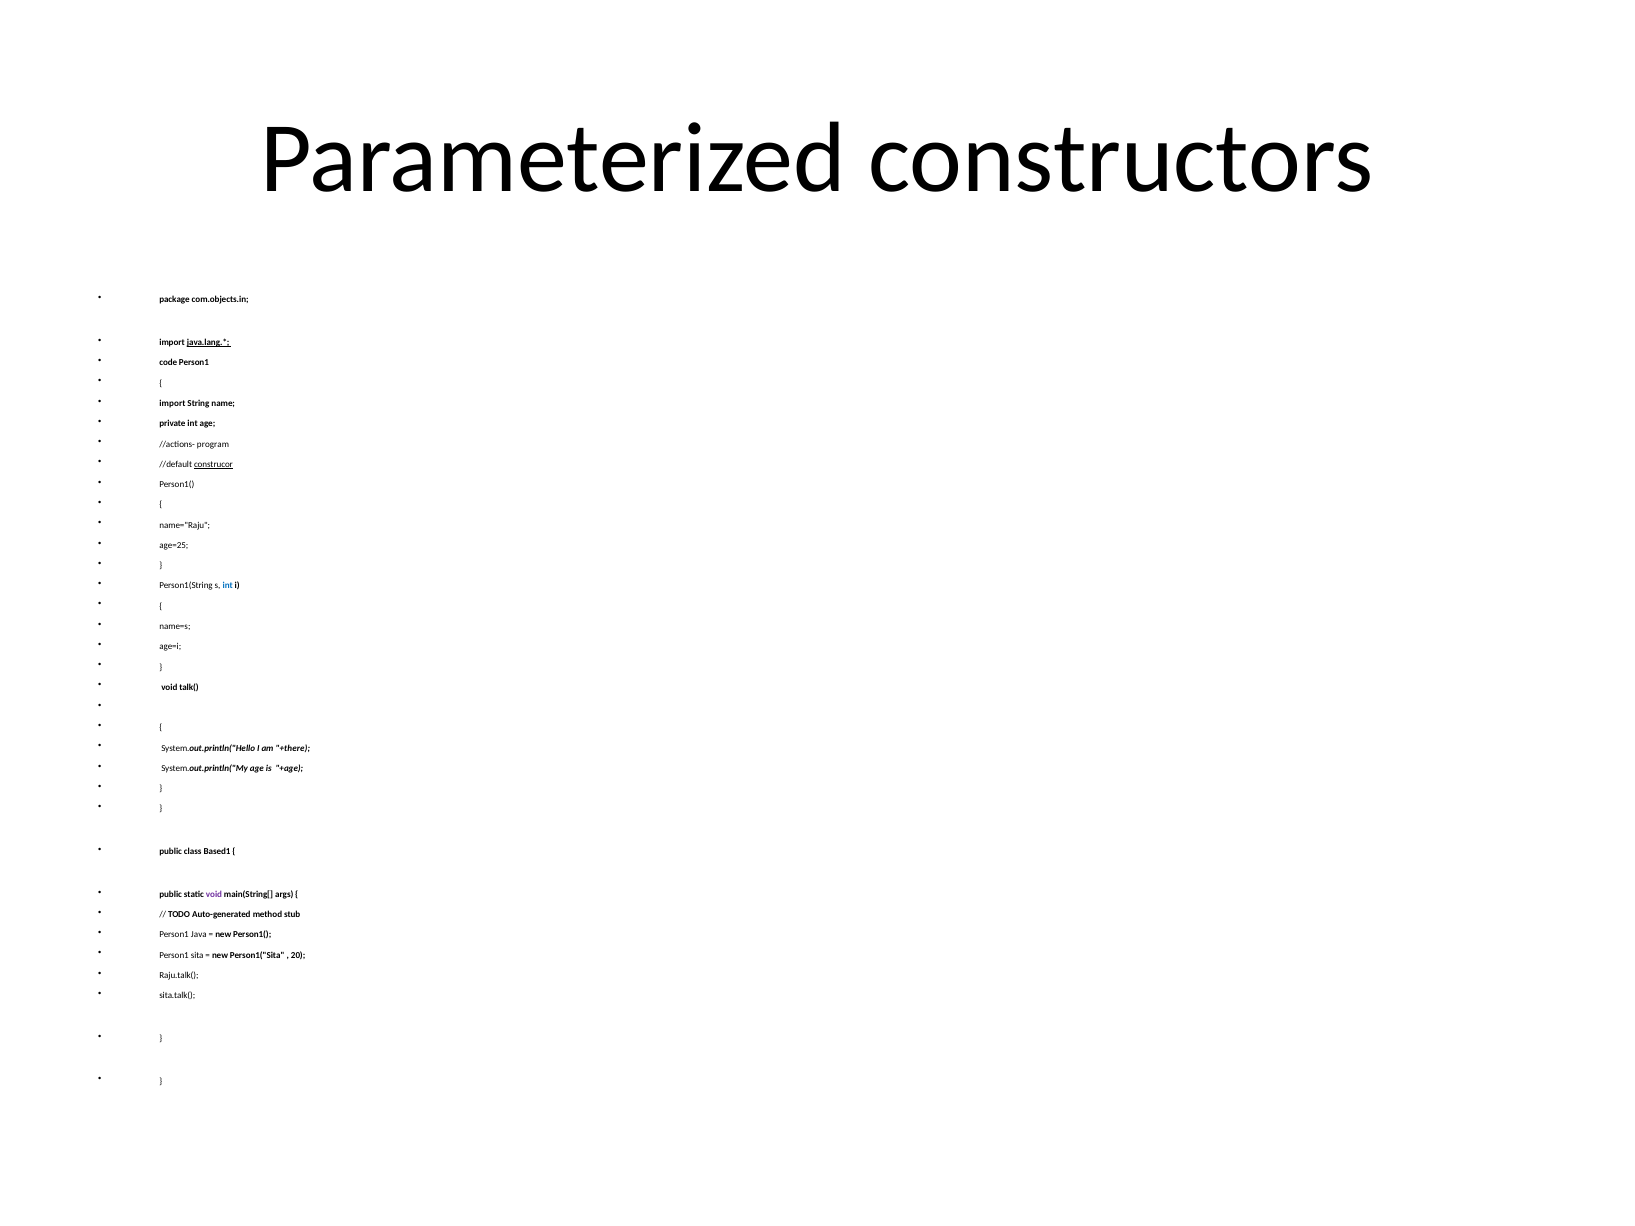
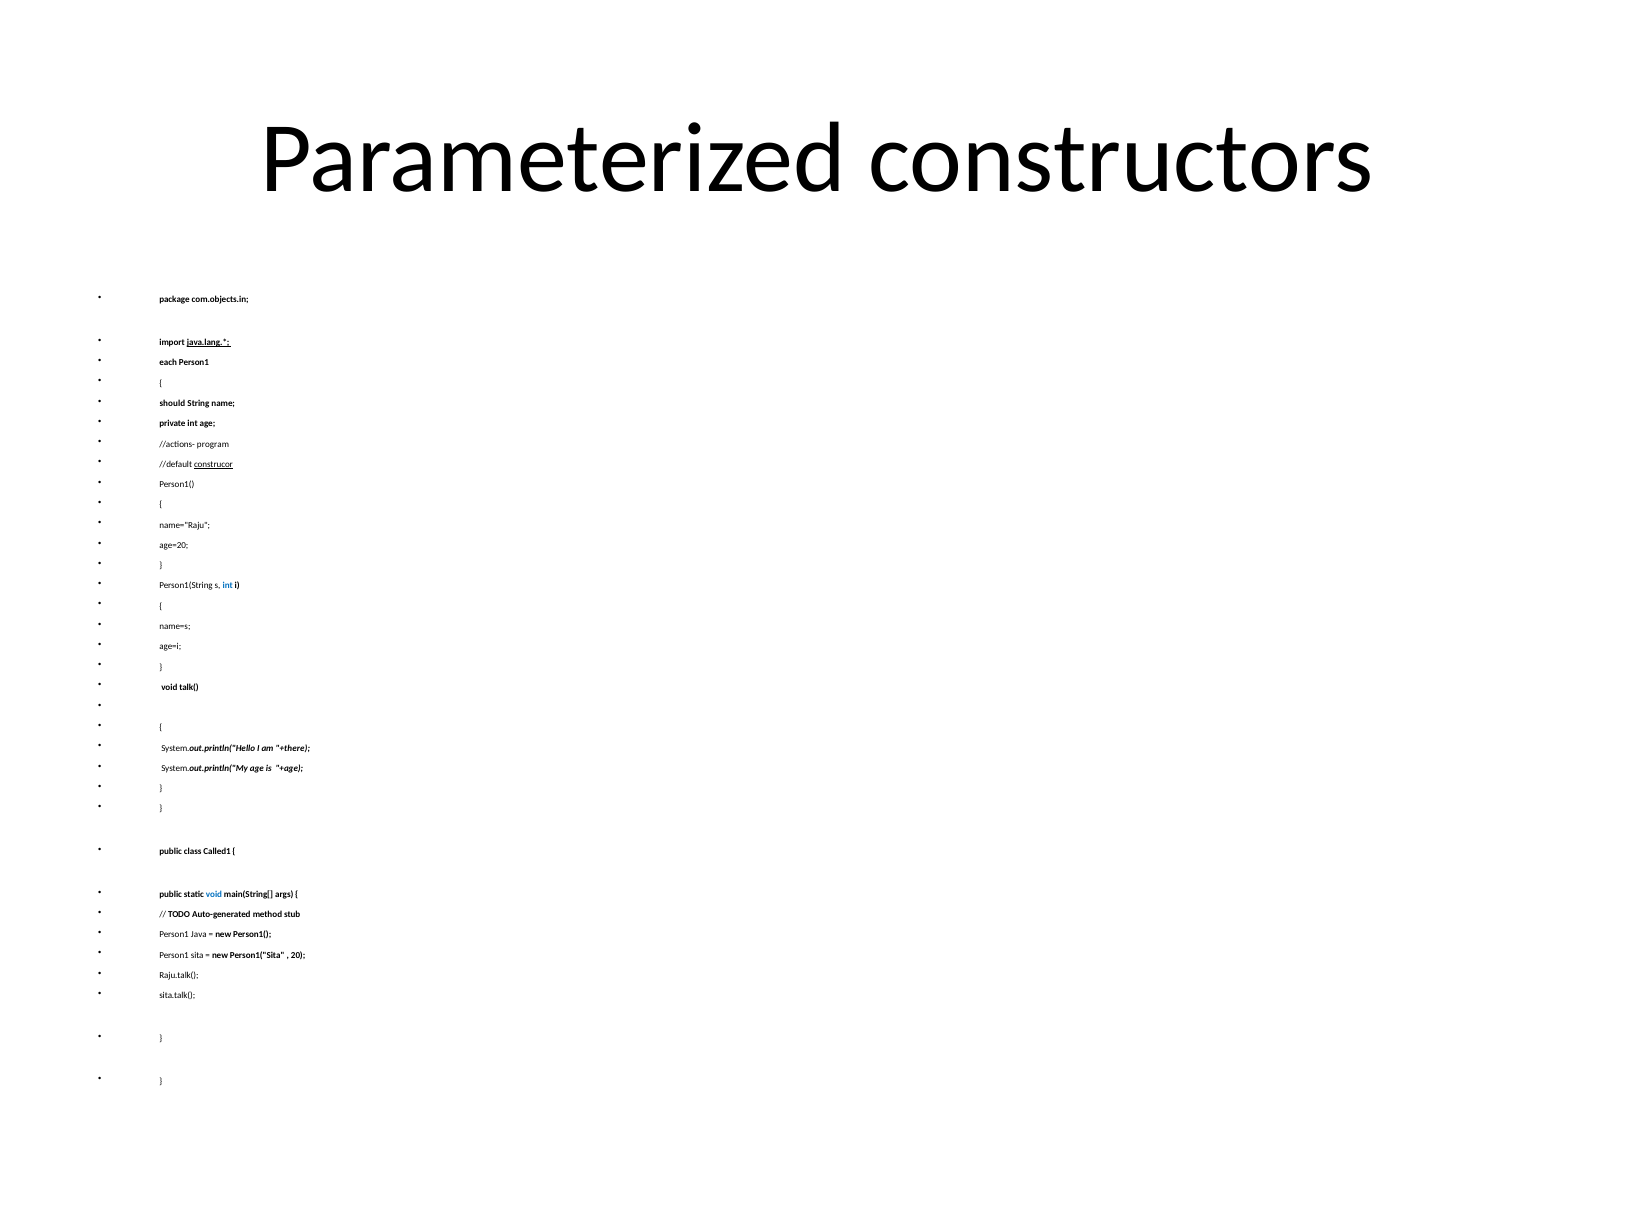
code: code -> each
import at (172, 404): import -> should
age=25: age=25 -> age=20
Based1: Based1 -> Called1
void at (214, 895) colour: purple -> blue
